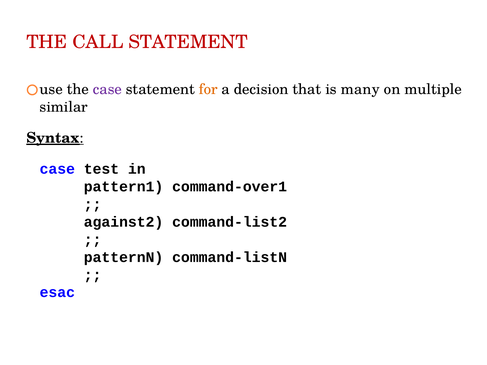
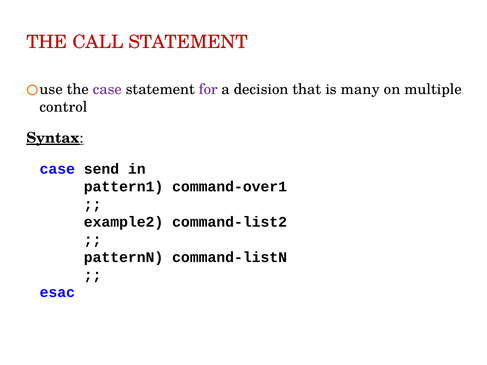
for colour: orange -> purple
similar: similar -> control
test: test -> send
against2: against2 -> example2
